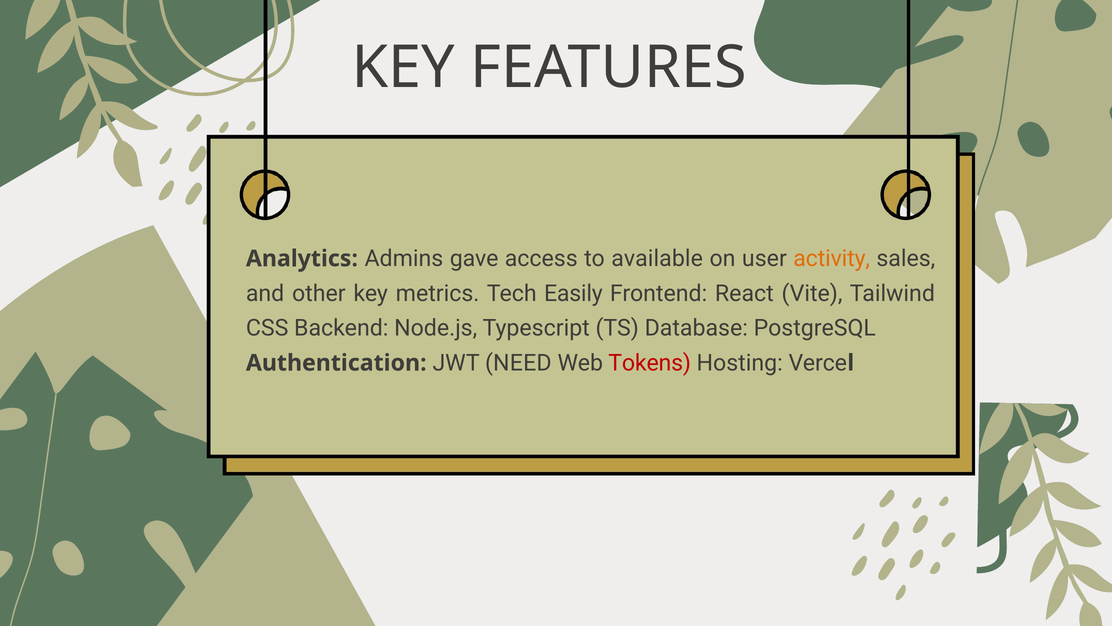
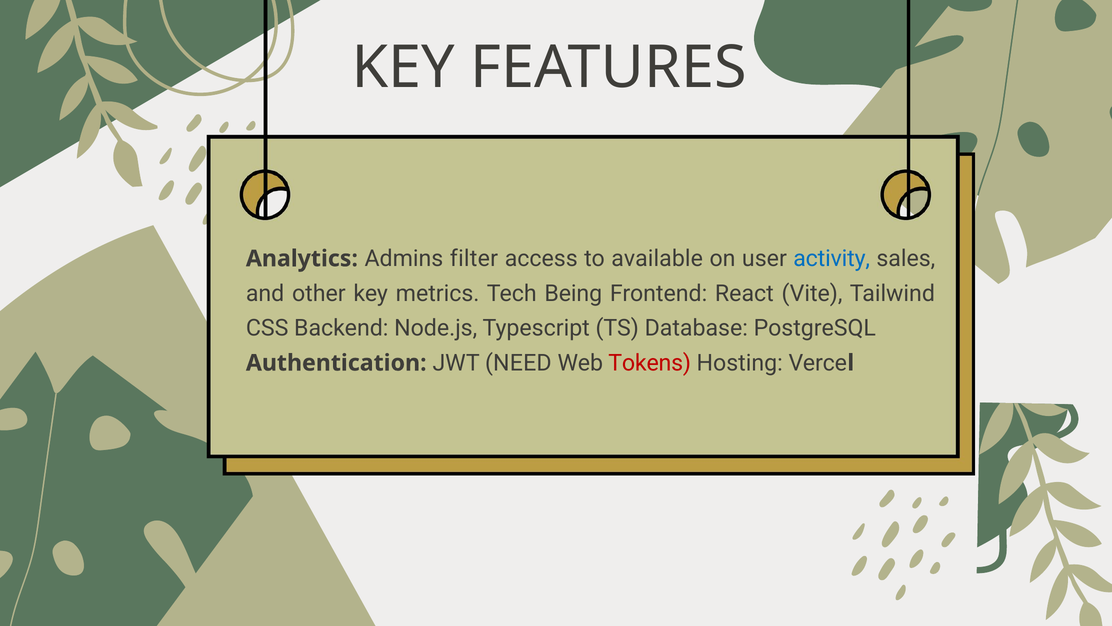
gave: gave -> filter
activity colour: orange -> blue
Easily: Easily -> Being
